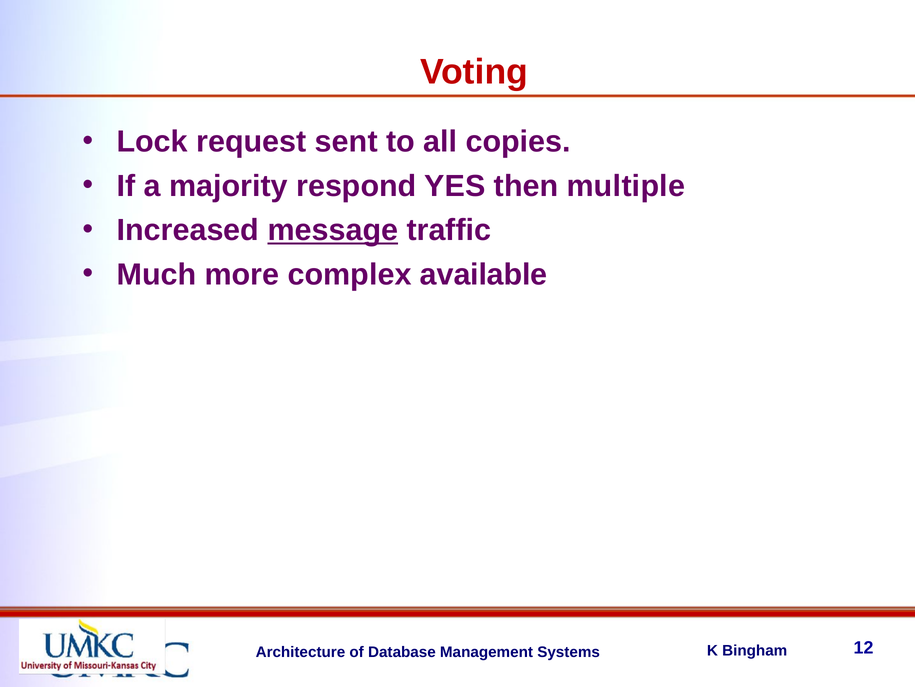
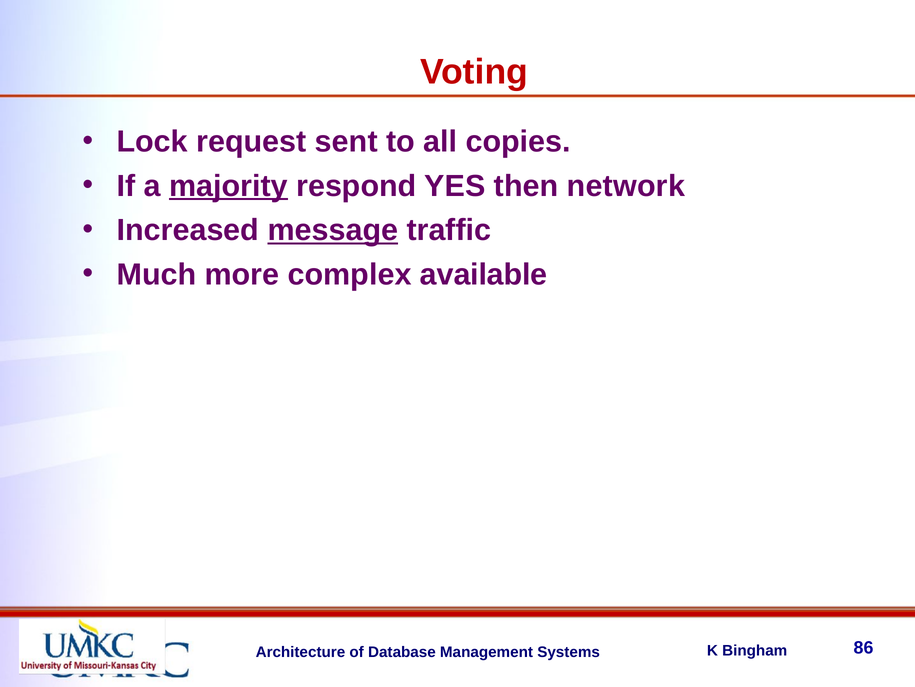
majority underline: none -> present
multiple: multiple -> network
12: 12 -> 86
